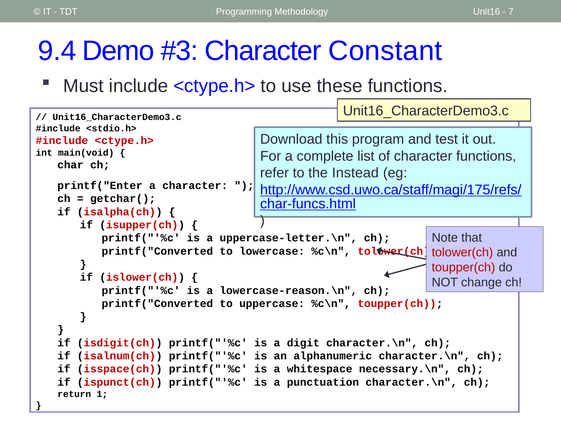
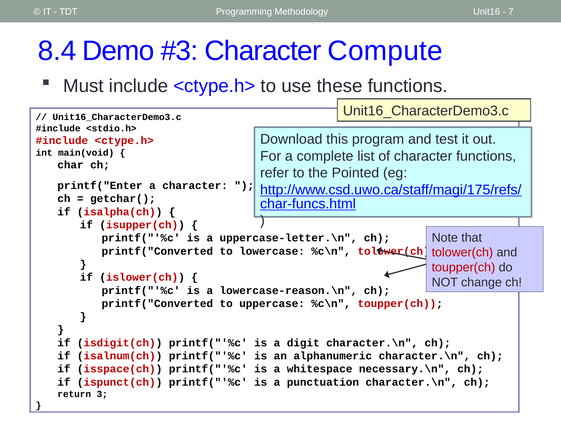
9.4: 9.4 -> 8.4
Constant: Constant -> Compute
Instead: Instead -> Pointed
1: 1 -> 3
